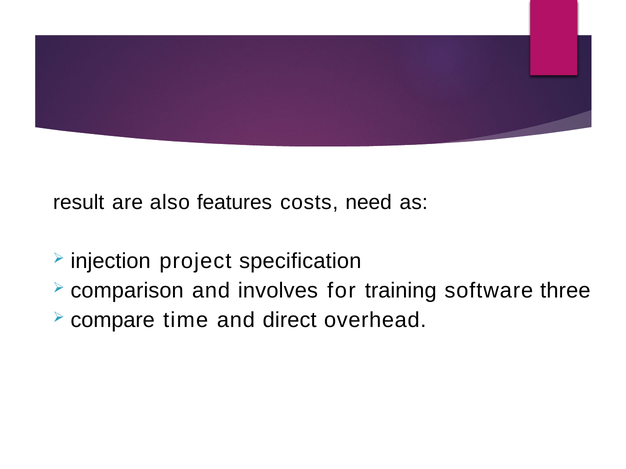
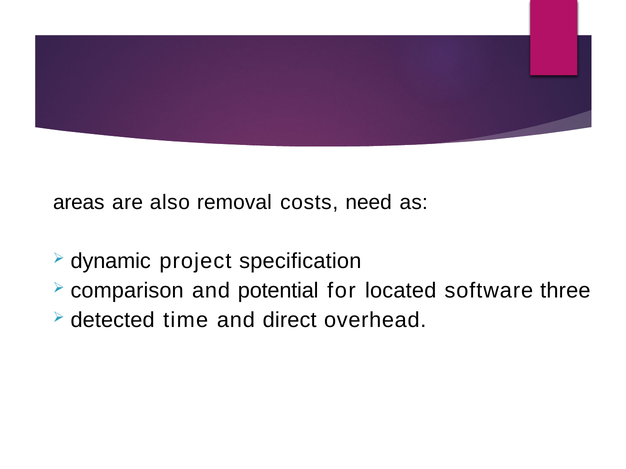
result: result -> areas
features: features -> removal
injection: injection -> dynamic
involves: involves -> potential
training: training -> located
compare: compare -> detected
